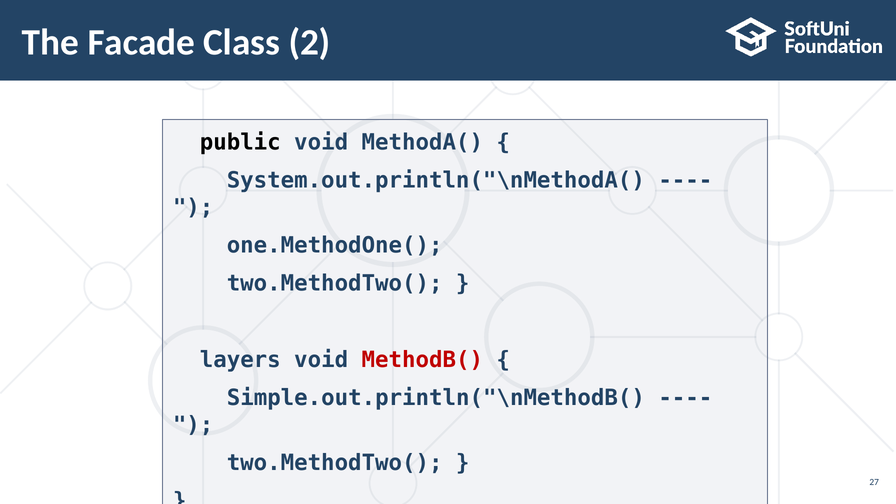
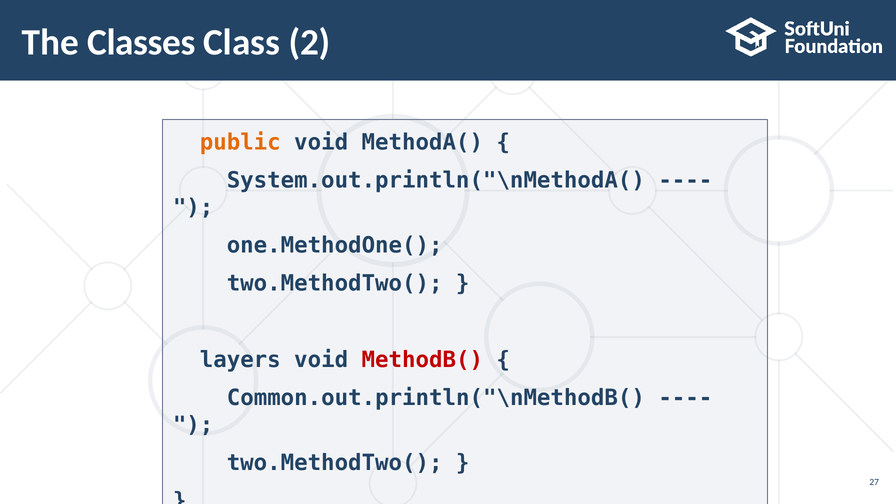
Facade: Facade -> Classes
public colour: black -> orange
Simple.out.println("\nMethodB(: Simple.out.println("\nMethodB( -> Common.out.println("\nMethodB(
